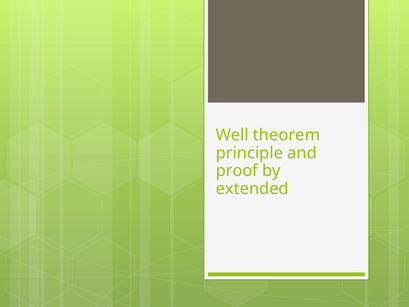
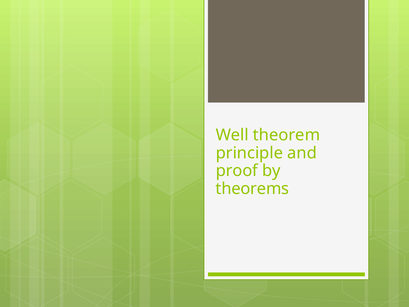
extended: extended -> theorems
